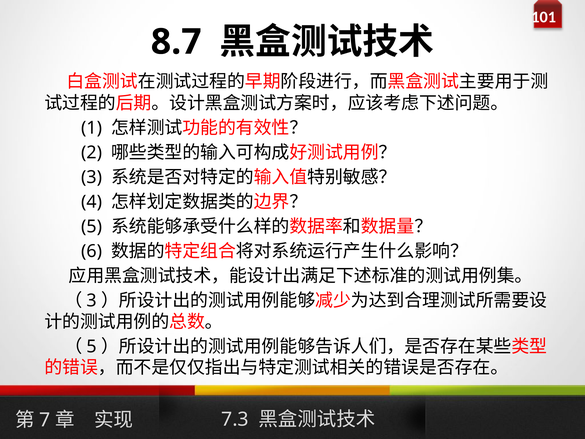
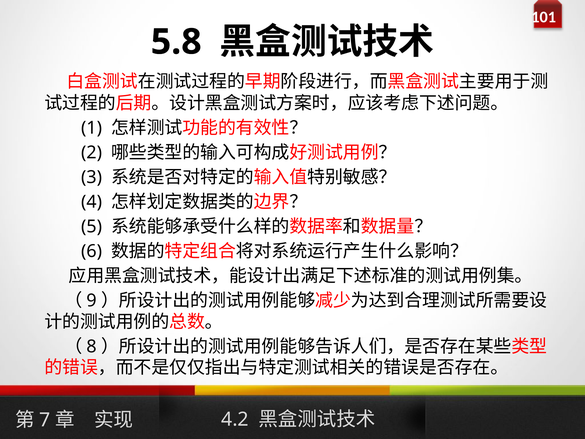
8.7: 8.7 -> 5.8
3 at (92, 301): 3 -> 9
5 at (92, 346): 5 -> 8
7.3: 7.3 -> 4.2
